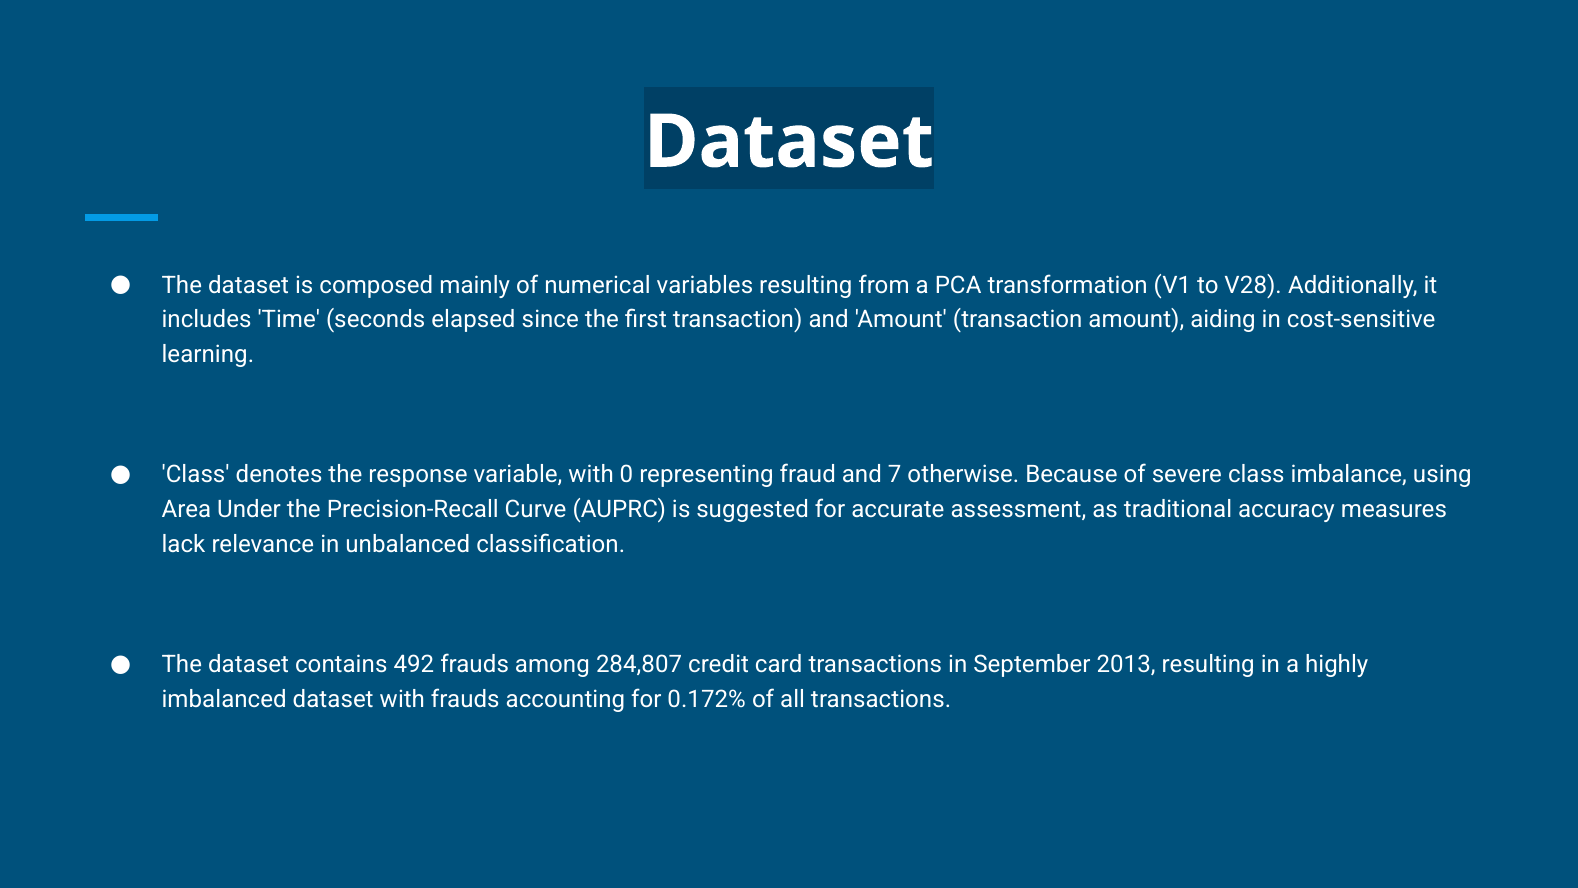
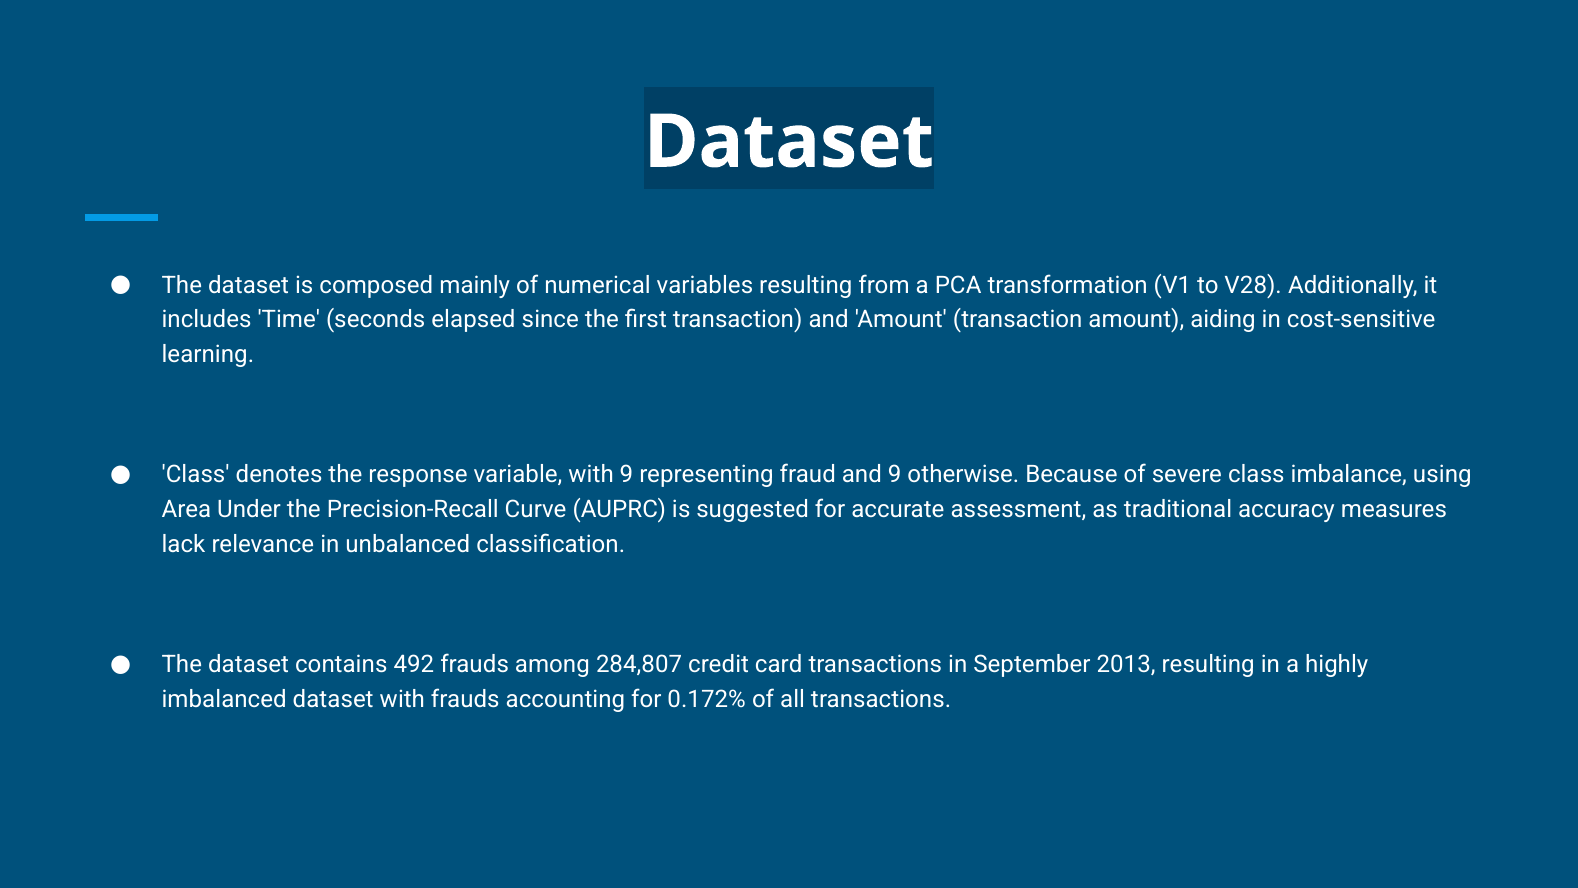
with 0: 0 -> 9
and 7: 7 -> 9
